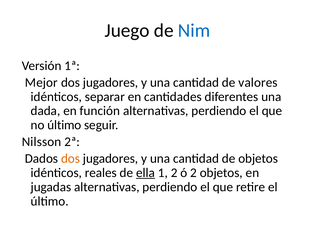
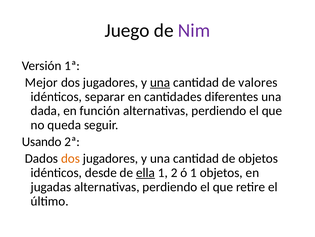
Nim colour: blue -> purple
una at (160, 82) underline: none -> present
no último: último -> queda
Nilsson: Nilsson -> Usando
reales: reales -> desde
ó 2: 2 -> 1
